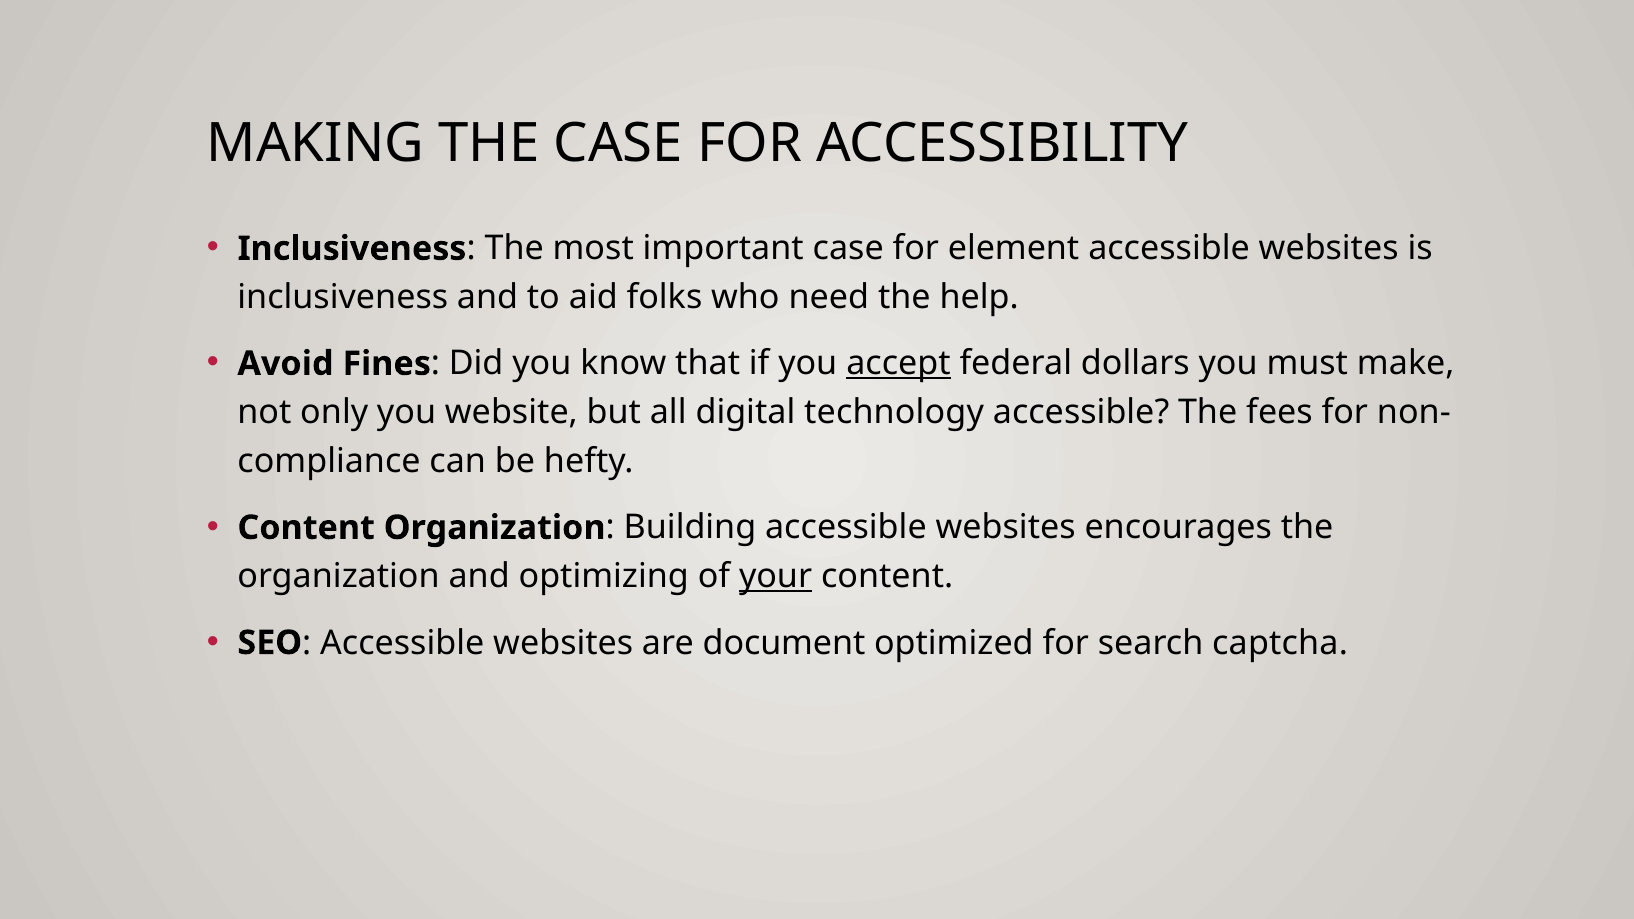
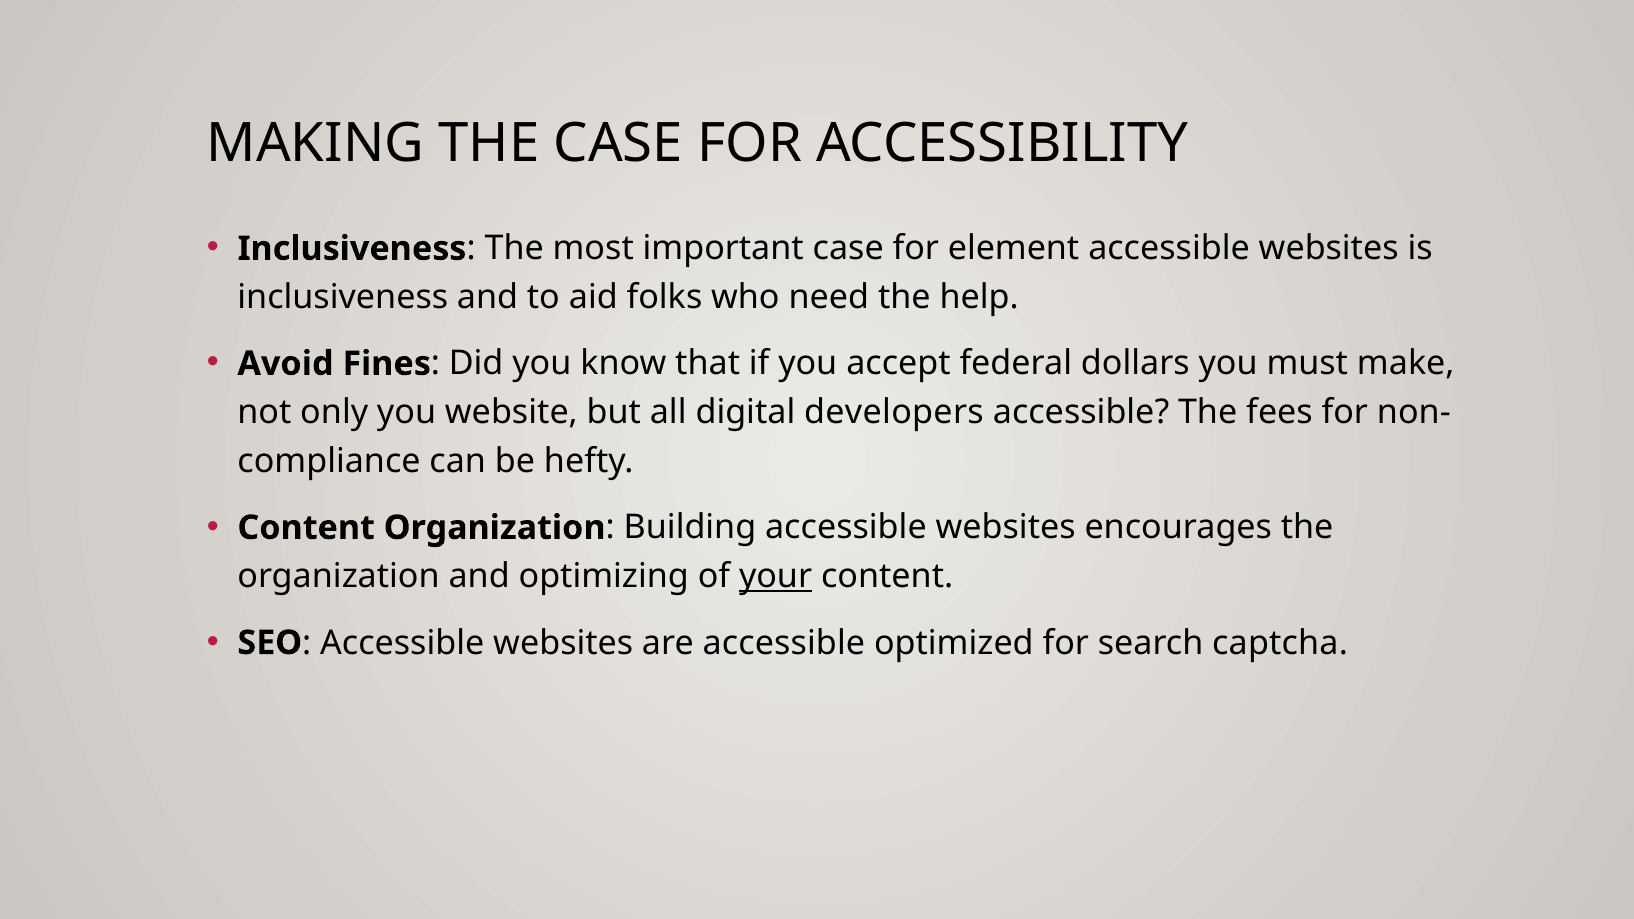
accept underline: present -> none
technology: technology -> developers
are document: document -> accessible
